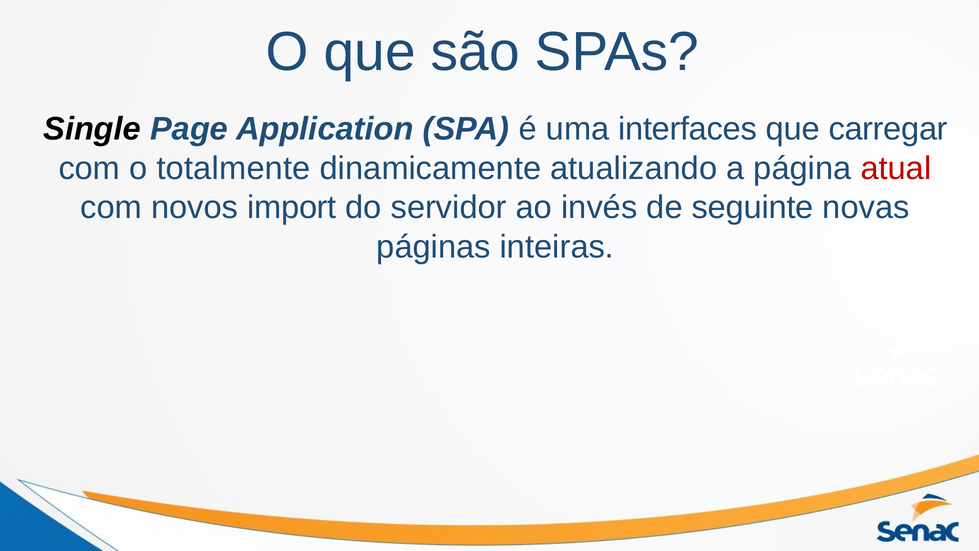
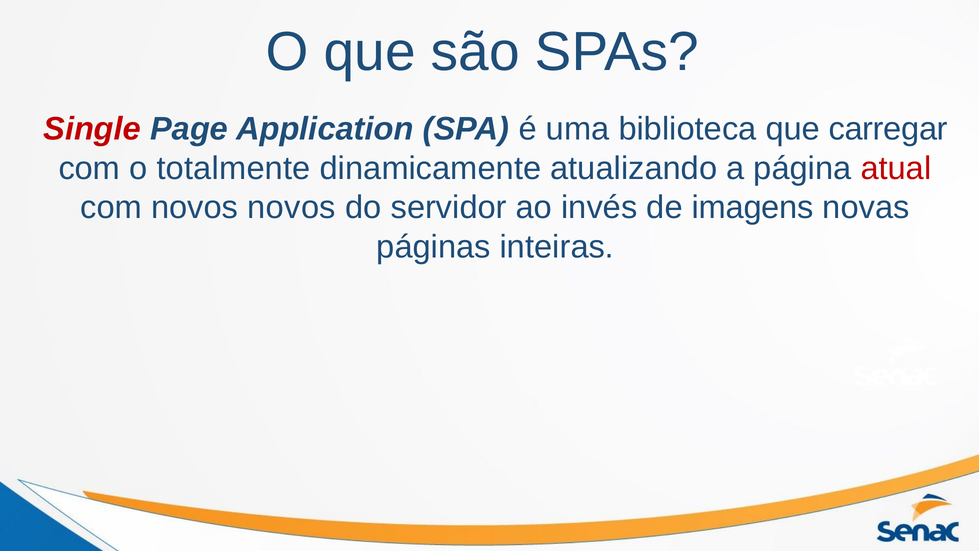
Single colour: black -> red
interfaces: interfaces -> biblioteca
novos import: import -> novos
seguinte: seguinte -> imagens
